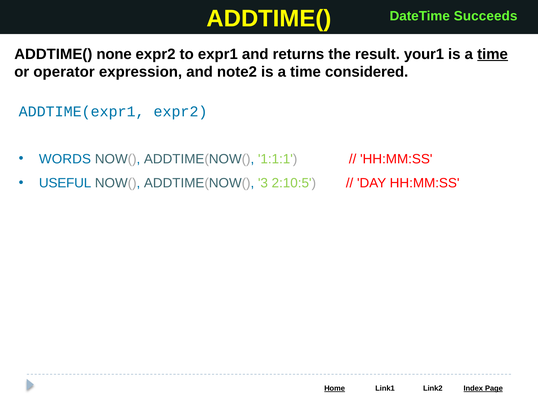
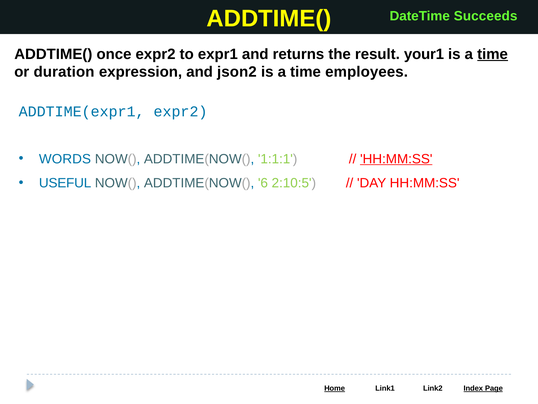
none: none -> once
operator: operator -> duration
note2: note2 -> json2
considered: considered -> employees
HH:MM:SS at (396, 159) underline: none -> present
3: 3 -> 6
